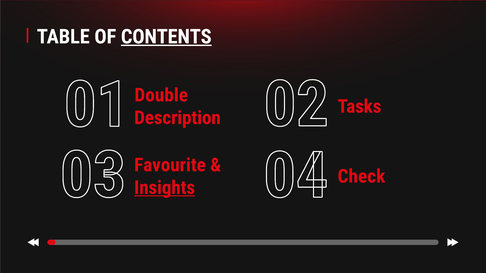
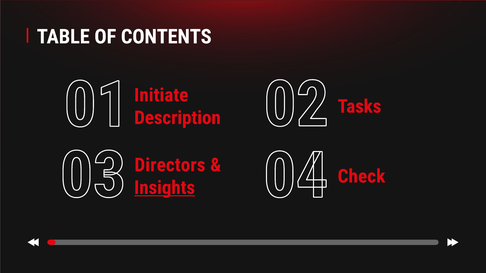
CONTENTS underline: present -> none
Double: Double -> Initiate
Favourite: Favourite -> Directors
